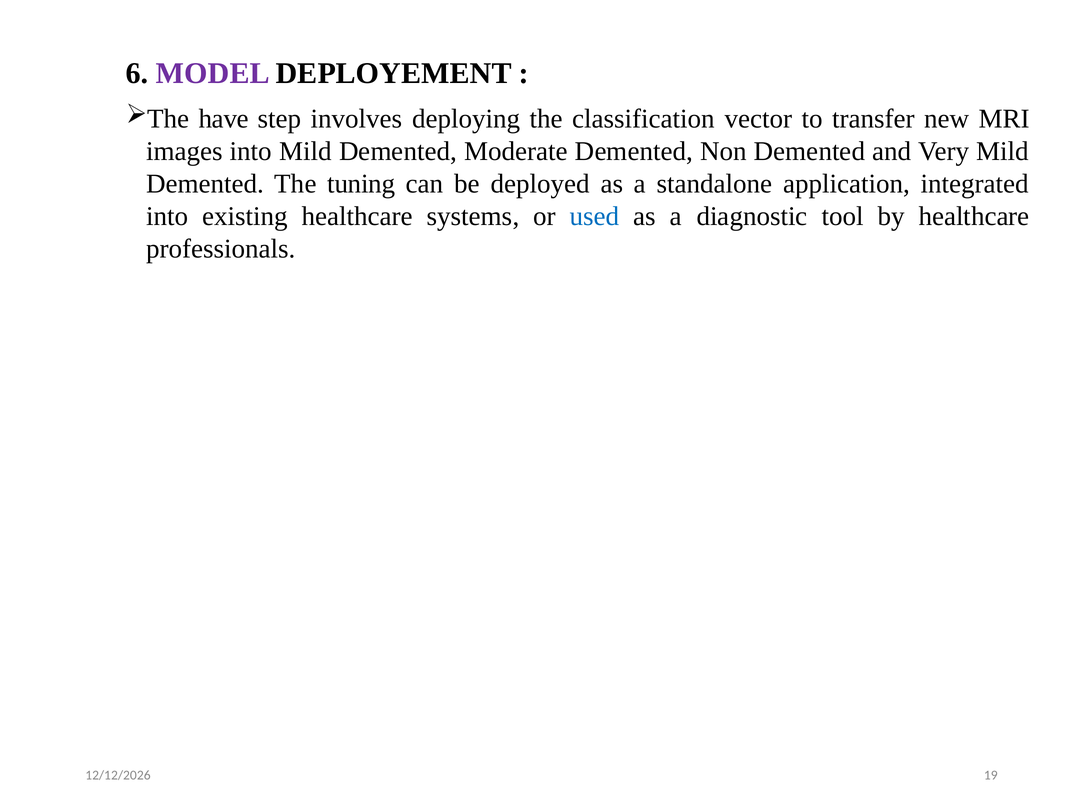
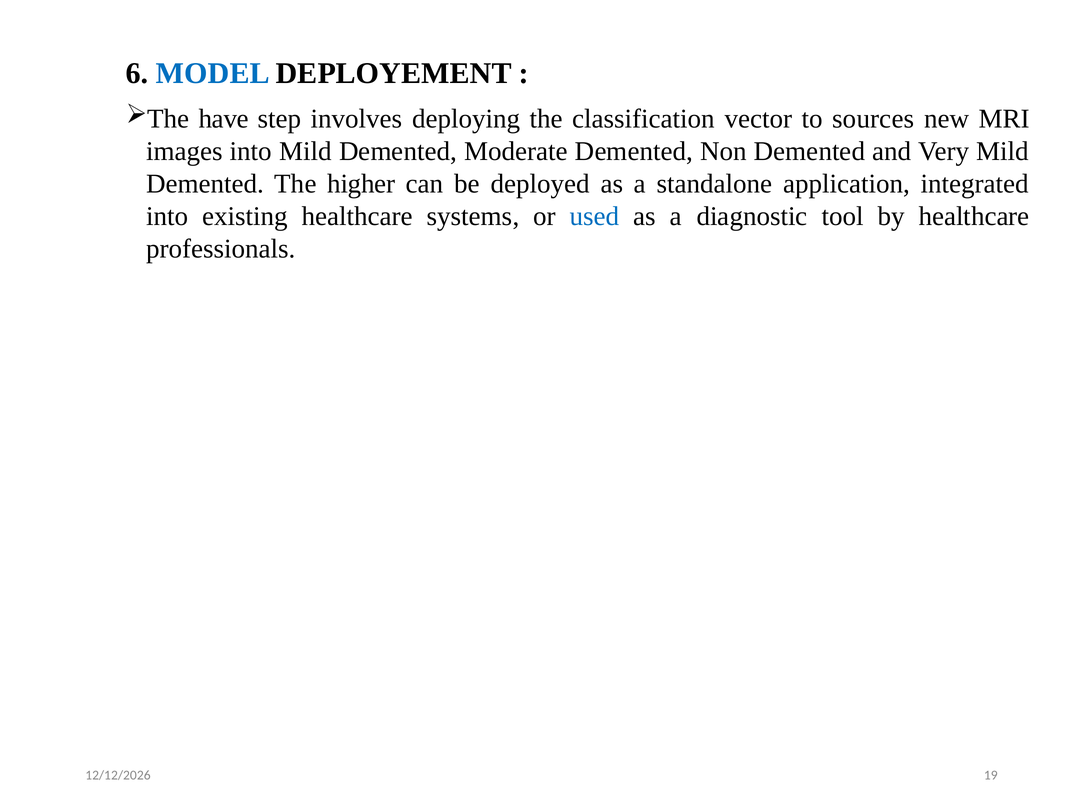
MODEL colour: purple -> blue
transfer: transfer -> sources
tuning: tuning -> higher
